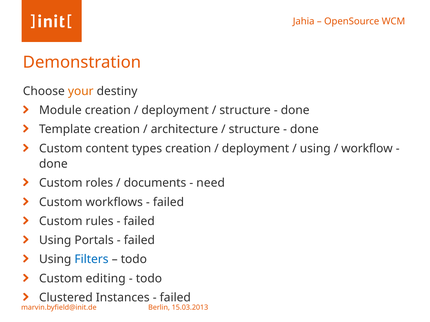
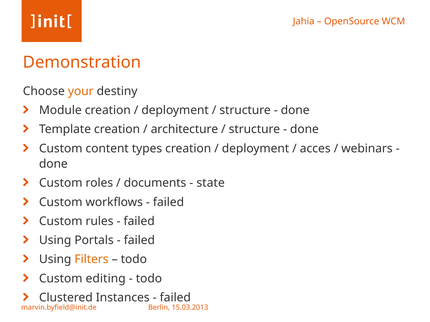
using at (315, 149): using -> acces
workflow: workflow -> webinars
need: need -> state
Filters colour: blue -> orange
